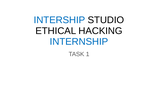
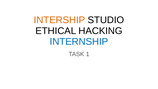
INTERSHIP colour: blue -> orange
